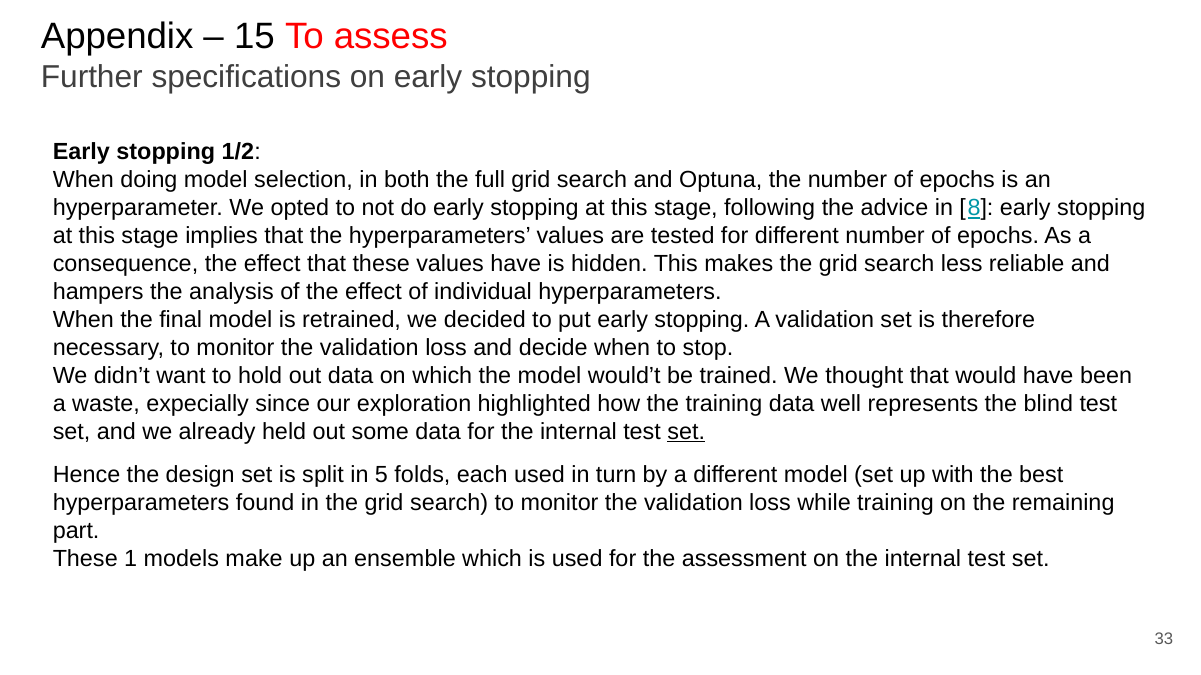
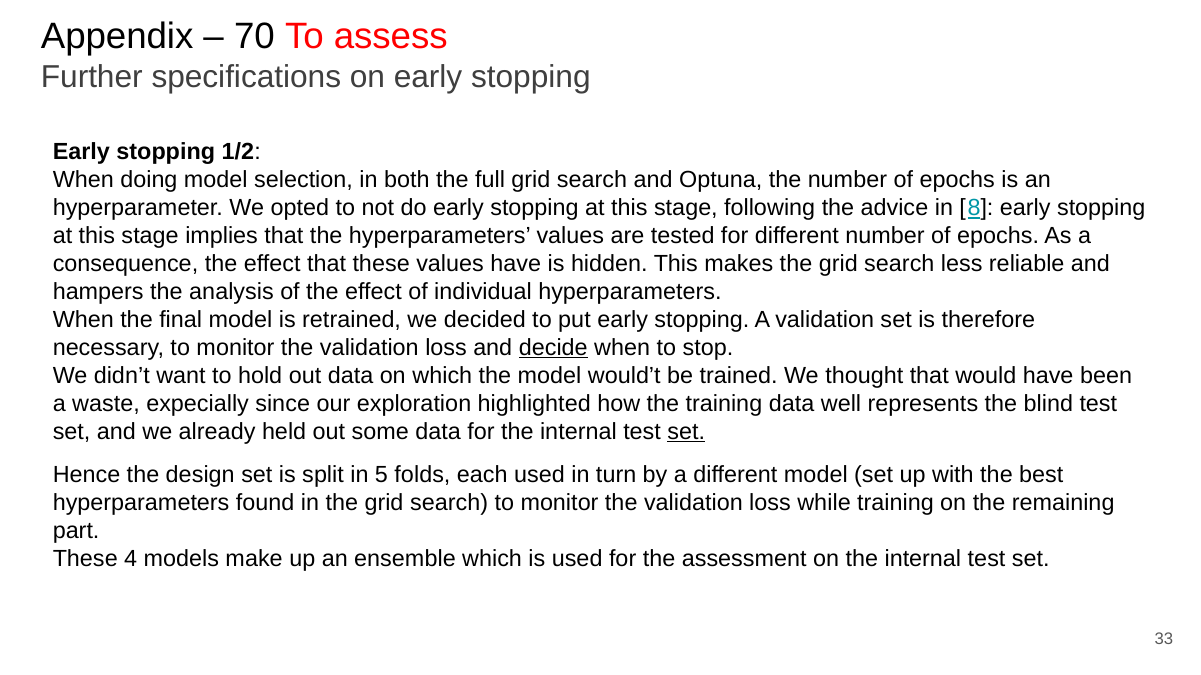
15: 15 -> 70
decide underline: none -> present
1: 1 -> 4
